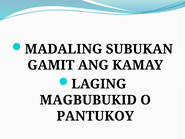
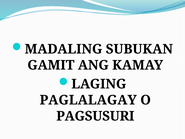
MAGBUBUKID: MAGBUBUKID -> PAGLALAGAY
PANTUKOY: PANTUKOY -> PAGSUSURI
